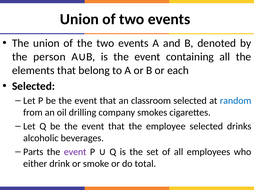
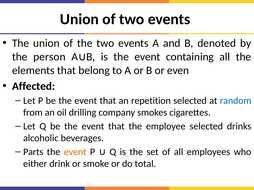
each: each -> even
Selected at (34, 86): Selected -> Affected
classroom: classroom -> repetition
event at (75, 152) colour: purple -> orange
